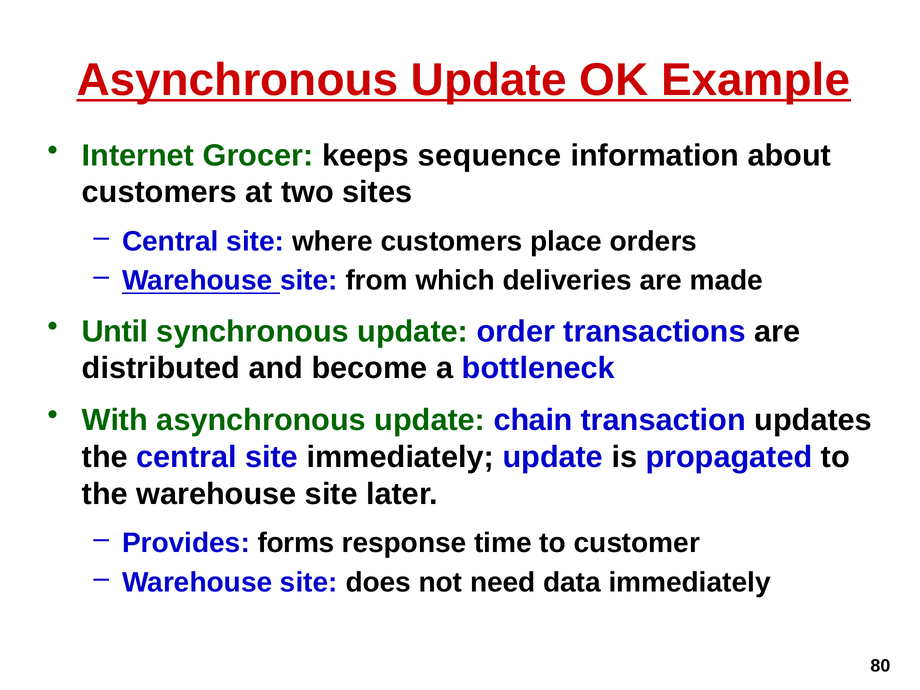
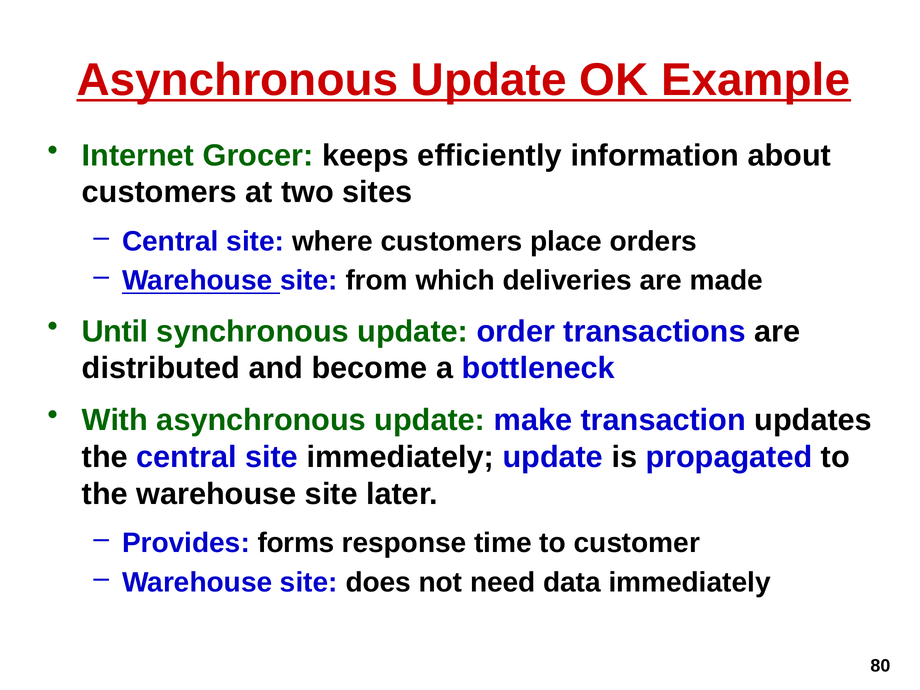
sequence: sequence -> efficiently
chain: chain -> make
